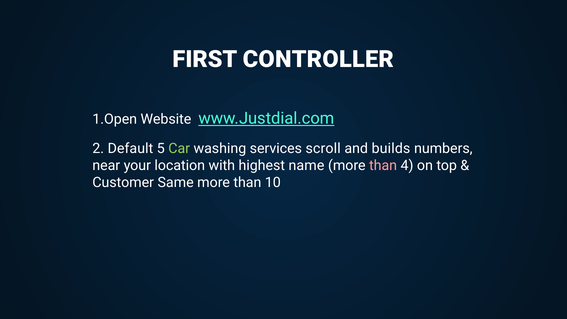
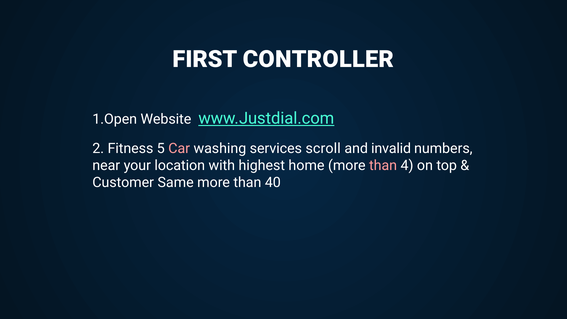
Default: Default -> Fitness
Car colour: light green -> pink
builds: builds -> invalid
name: name -> home
10: 10 -> 40
